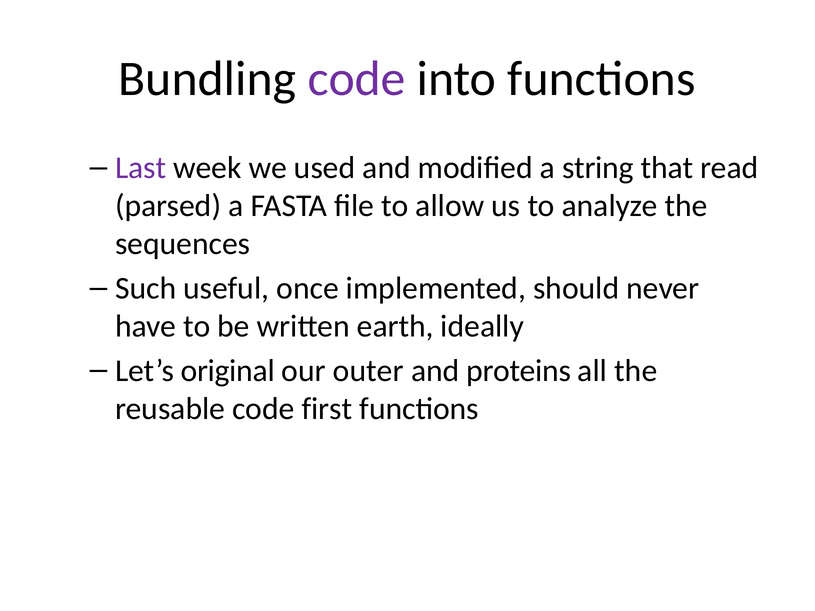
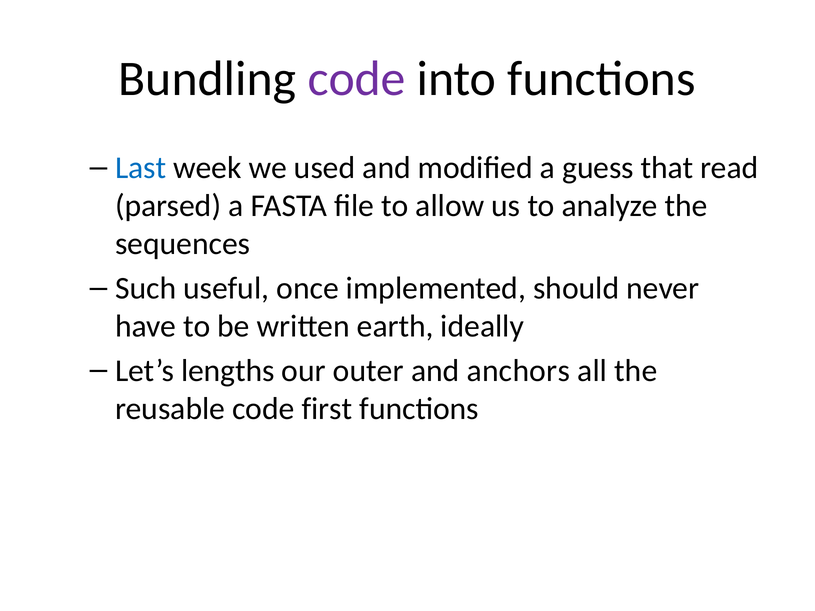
Last colour: purple -> blue
string: string -> guess
original: original -> lengths
proteins: proteins -> anchors
